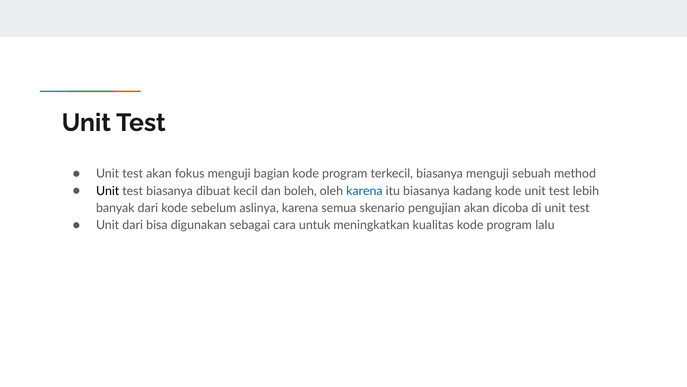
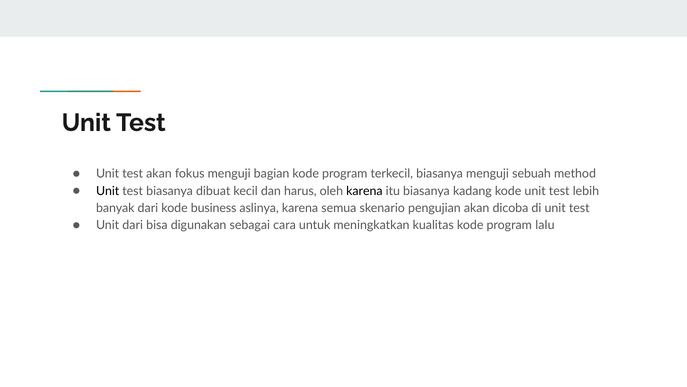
boleh: boleh -> harus
karena at (364, 191) colour: blue -> black
sebelum: sebelum -> business
